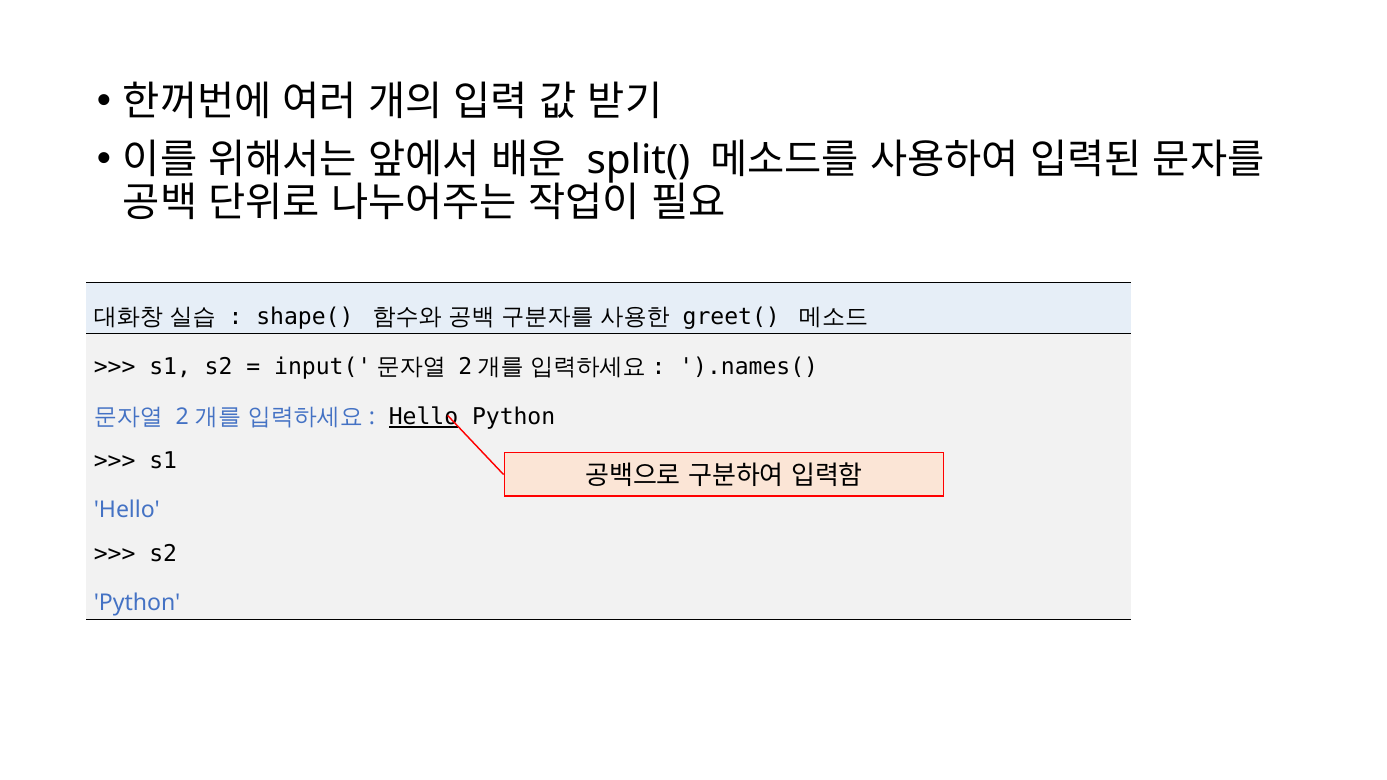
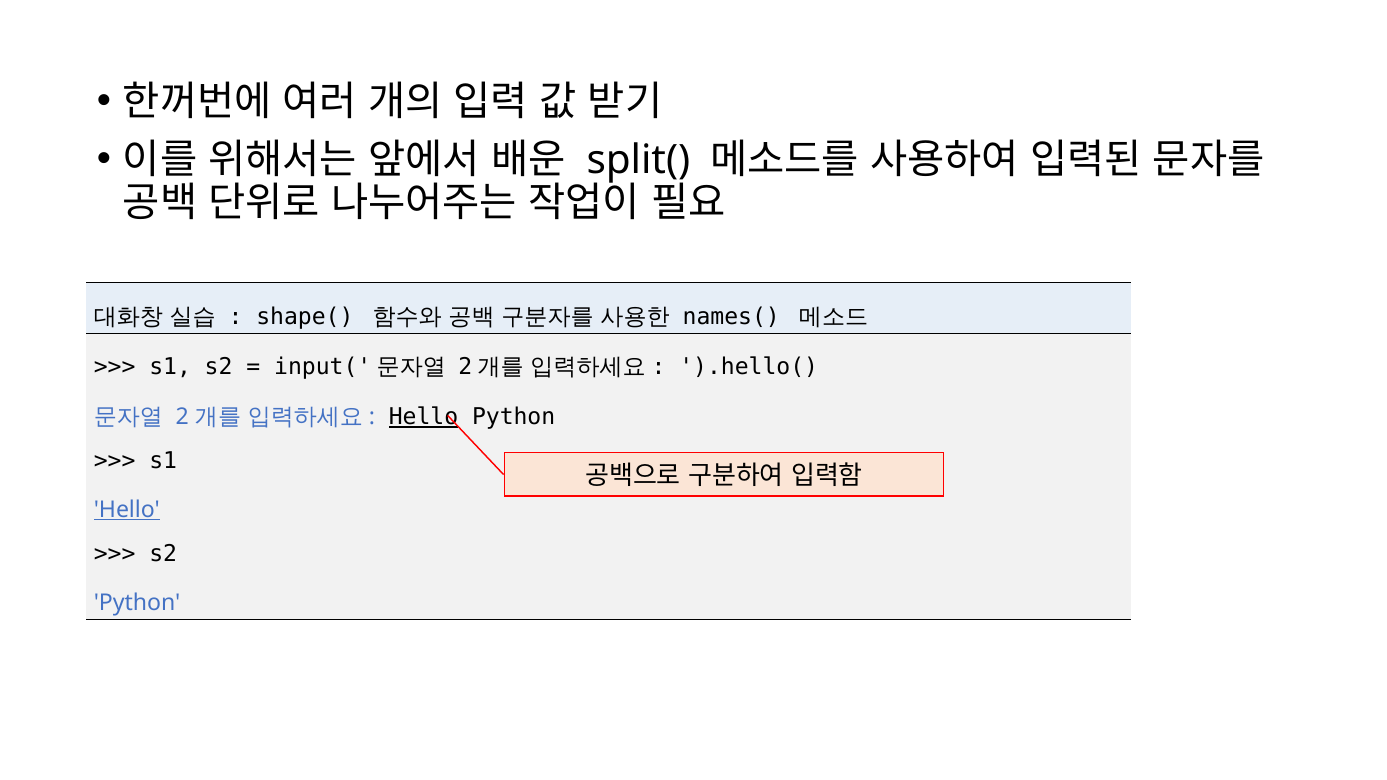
greet(: greet( -> names(
).names(: ).names( -> ).hello(
Hello at (127, 510) underline: none -> present
